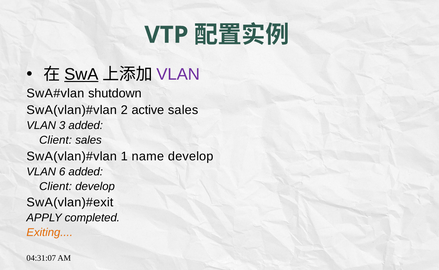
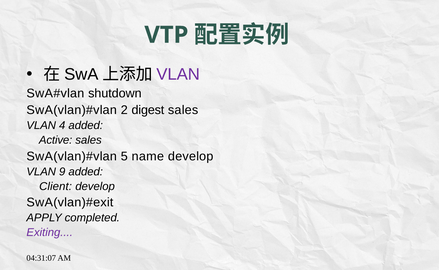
SwA underline: present -> none
active: active -> digest
3: 3 -> 4
Client at (56, 140): Client -> Active
1: 1 -> 5
6: 6 -> 9
Exiting colour: orange -> purple
